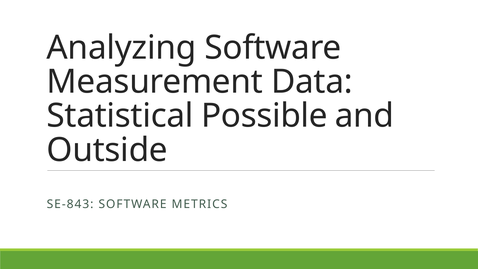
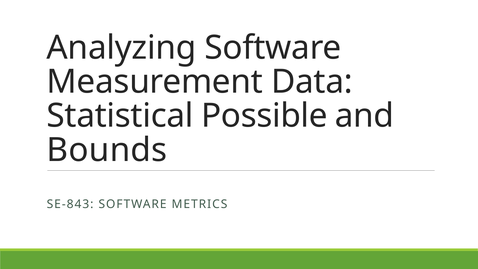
Outside: Outside -> Bounds
